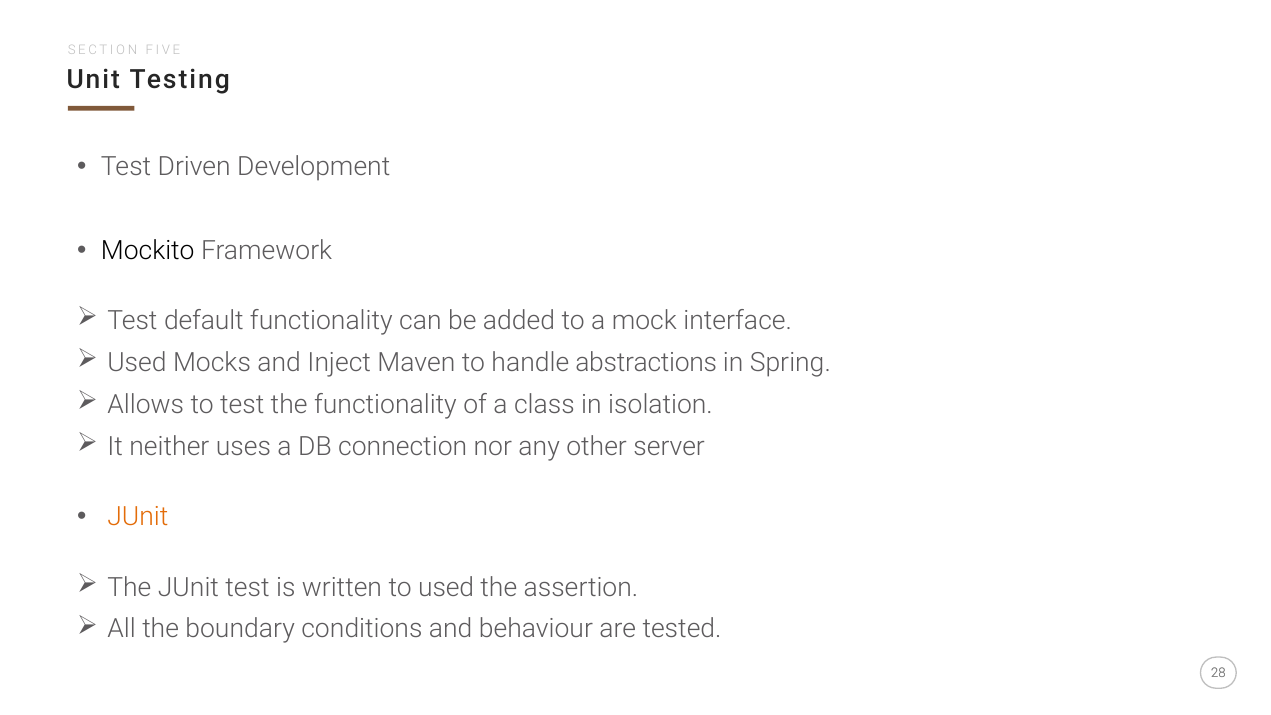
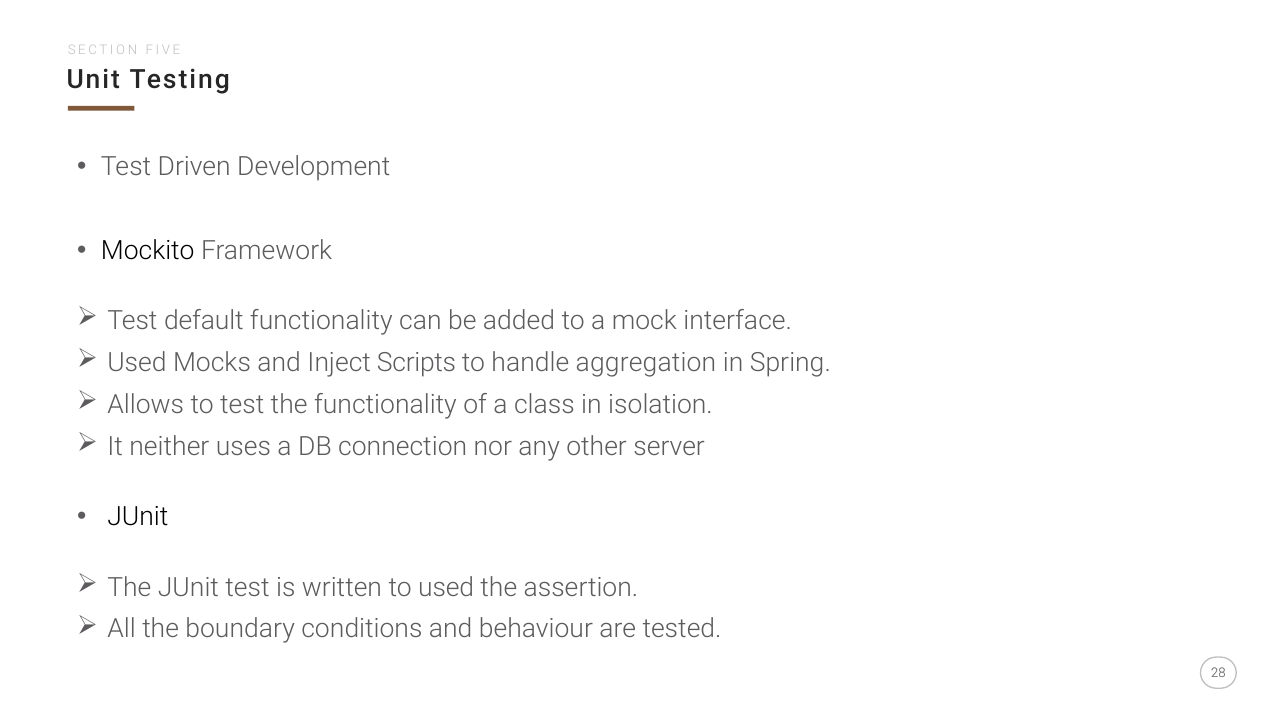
Maven: Maven -> Scripts
abstractions: abstractions -> aggregation
JUnit at (138, 517) colour: orange -> black
